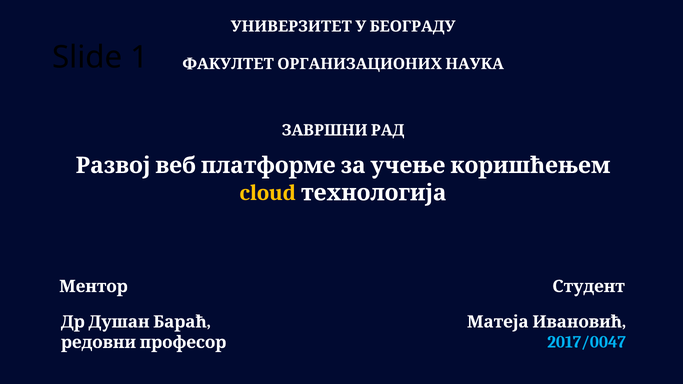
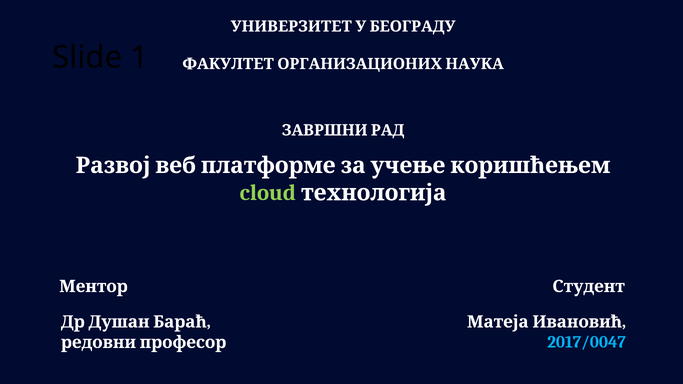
cloud colour: yellow -> light green
